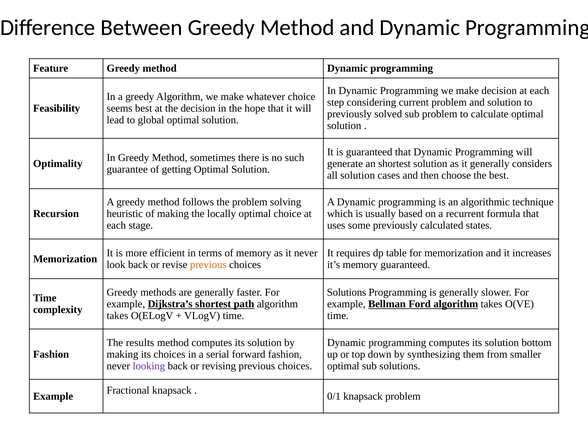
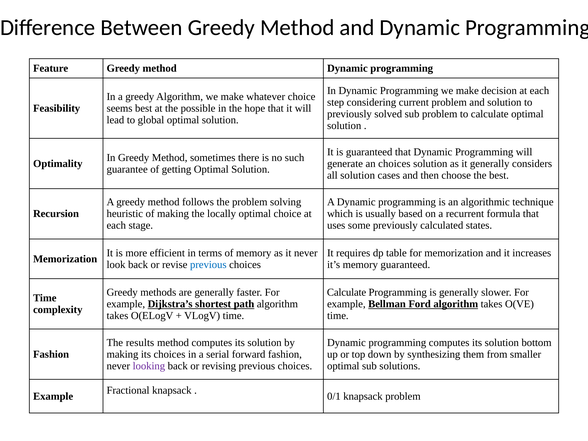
the decision: decision -> possible
an shortest: shortest -> choices
previous at (208, 265) colour: orange -> blue
Solutions at (347, 292): Solutions -> Calculate
